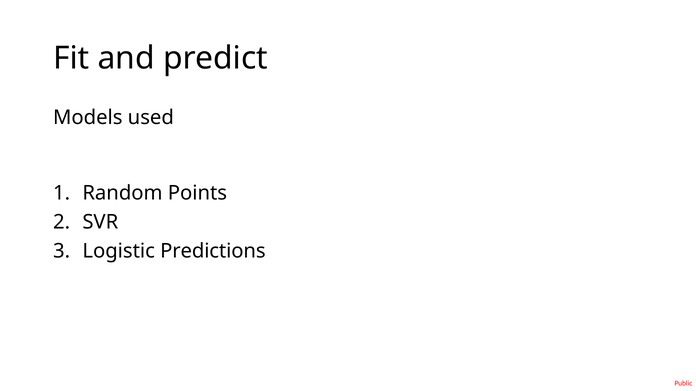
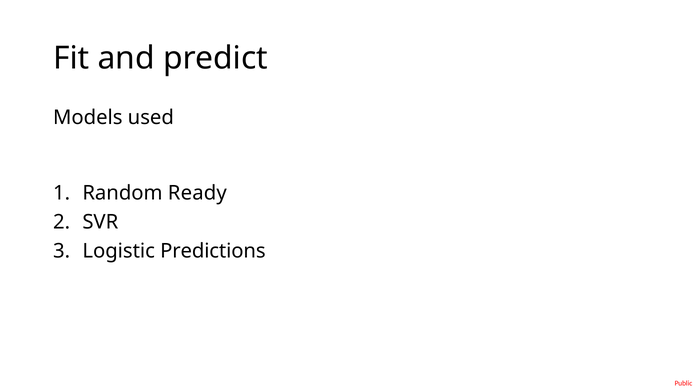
Points: Points -> Ready
